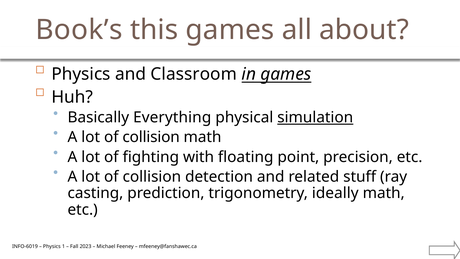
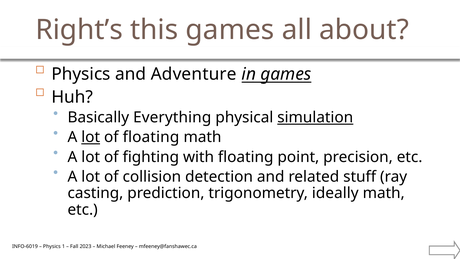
Book’s: Book’s -> Right’s
Classroom: Classroom -> Adventure
lot at (91, 137) underline: none -> present
collision at (151, 137): collision -> floating
